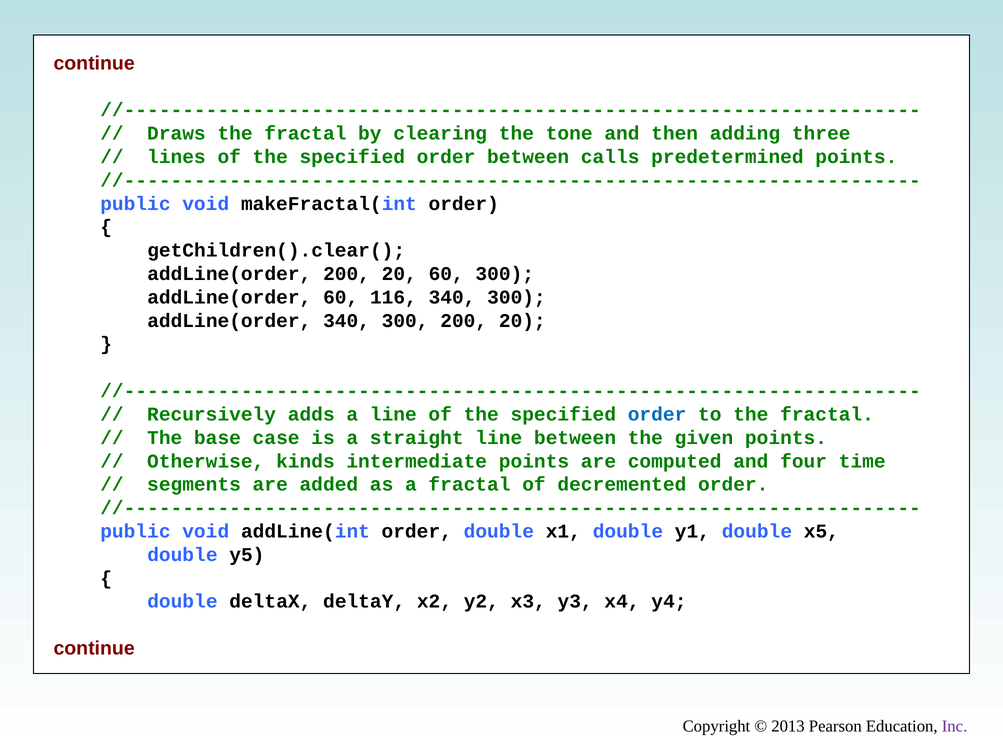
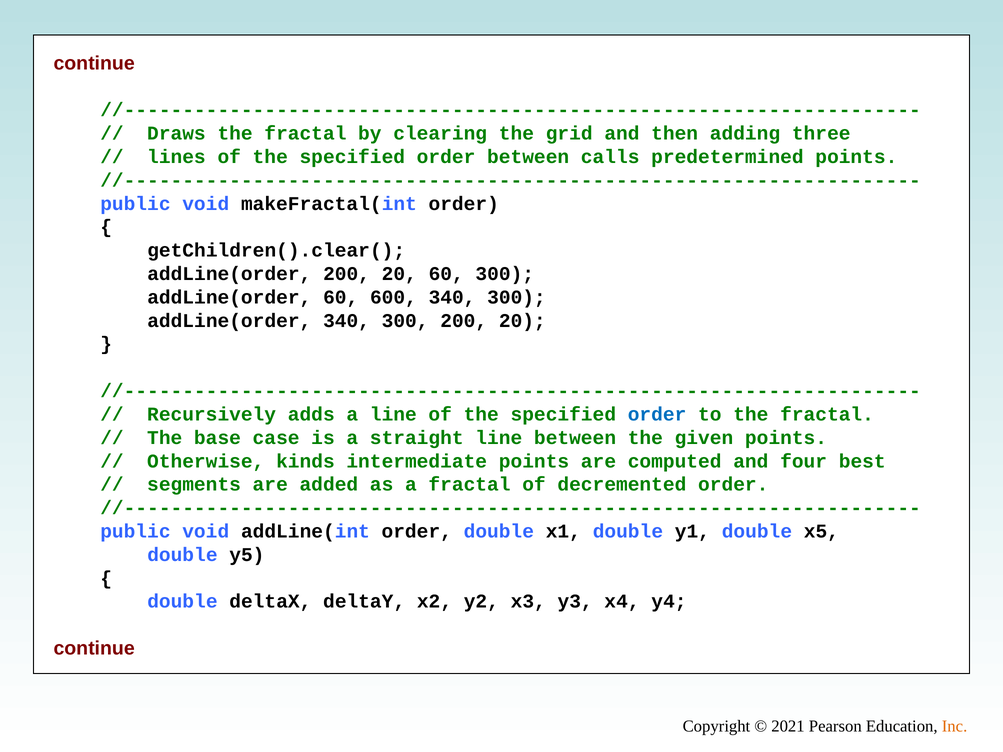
tone: tone -> grid
116: 116 -> 600
time: time -> best
2013: 2013 -> 2021
Inc colour: purple -> orange
